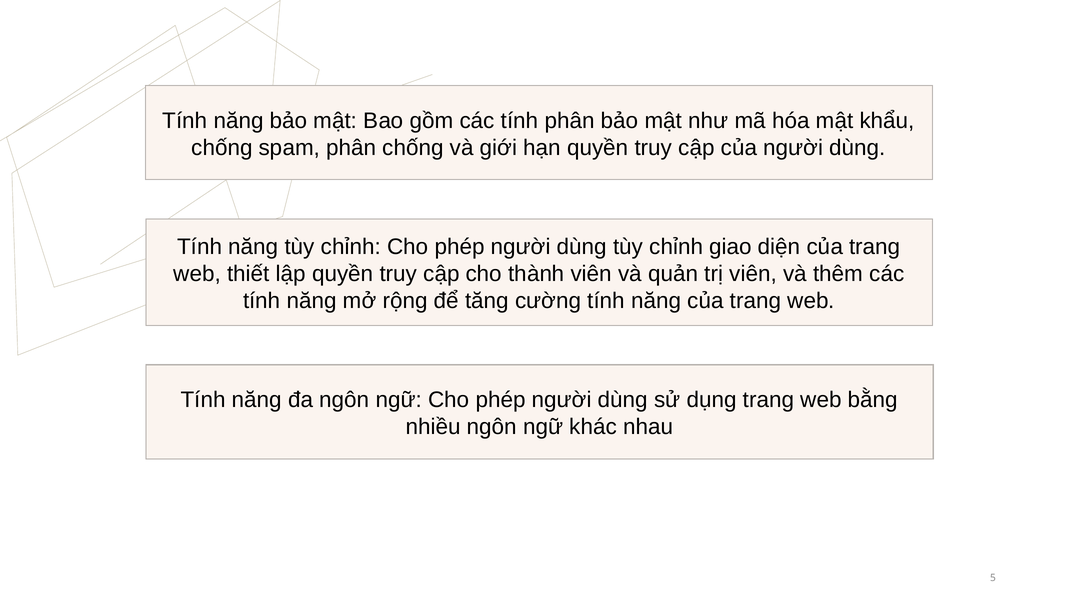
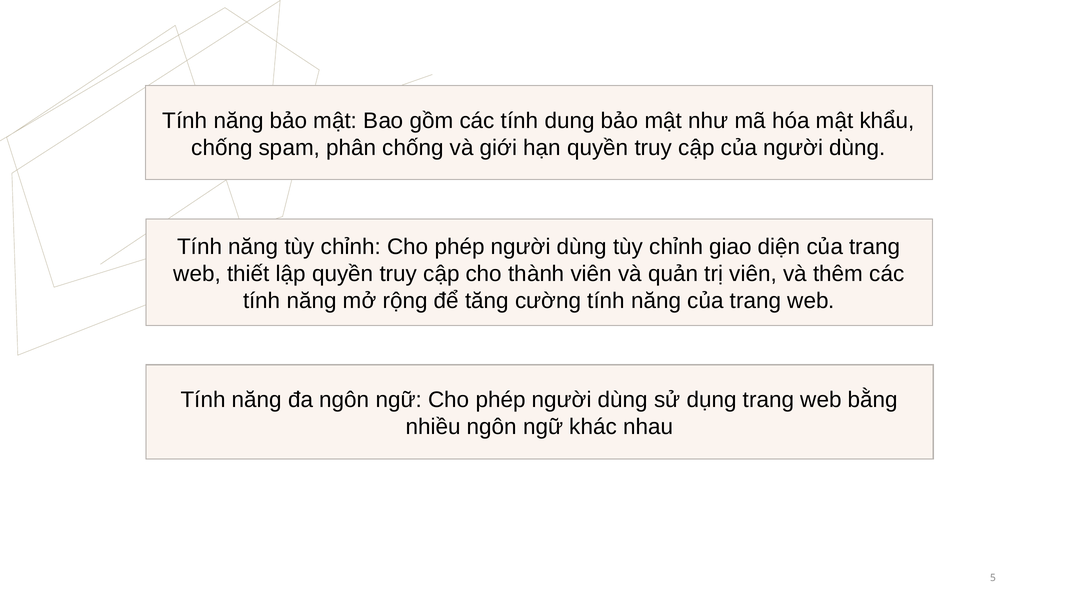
tính phân: phân -> dung
